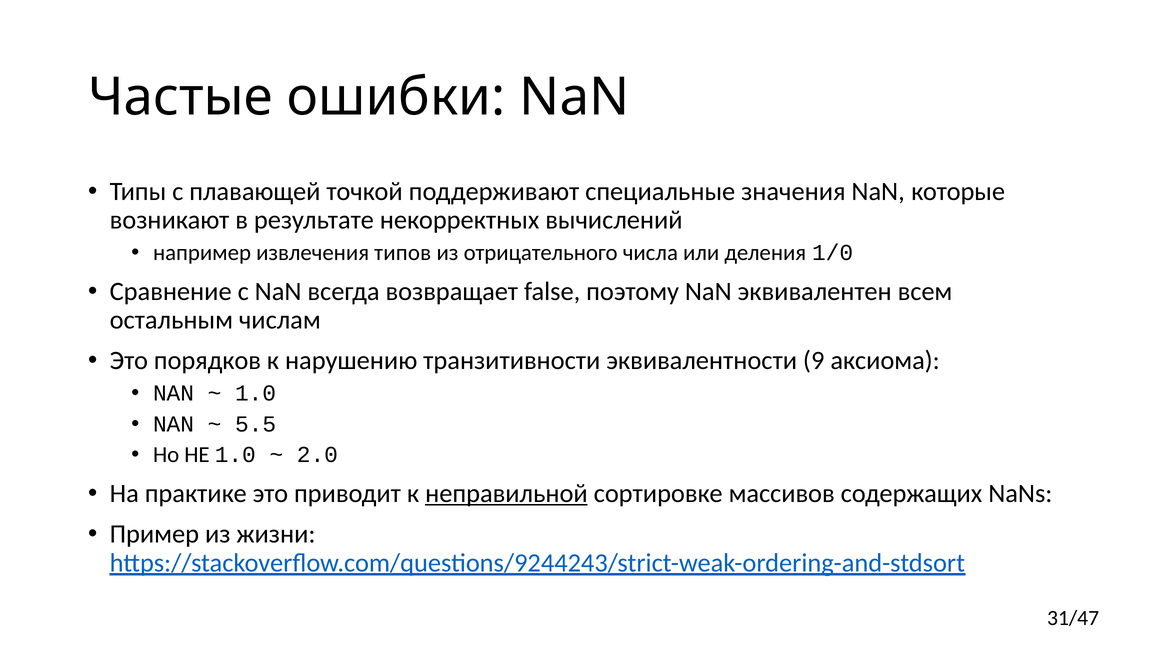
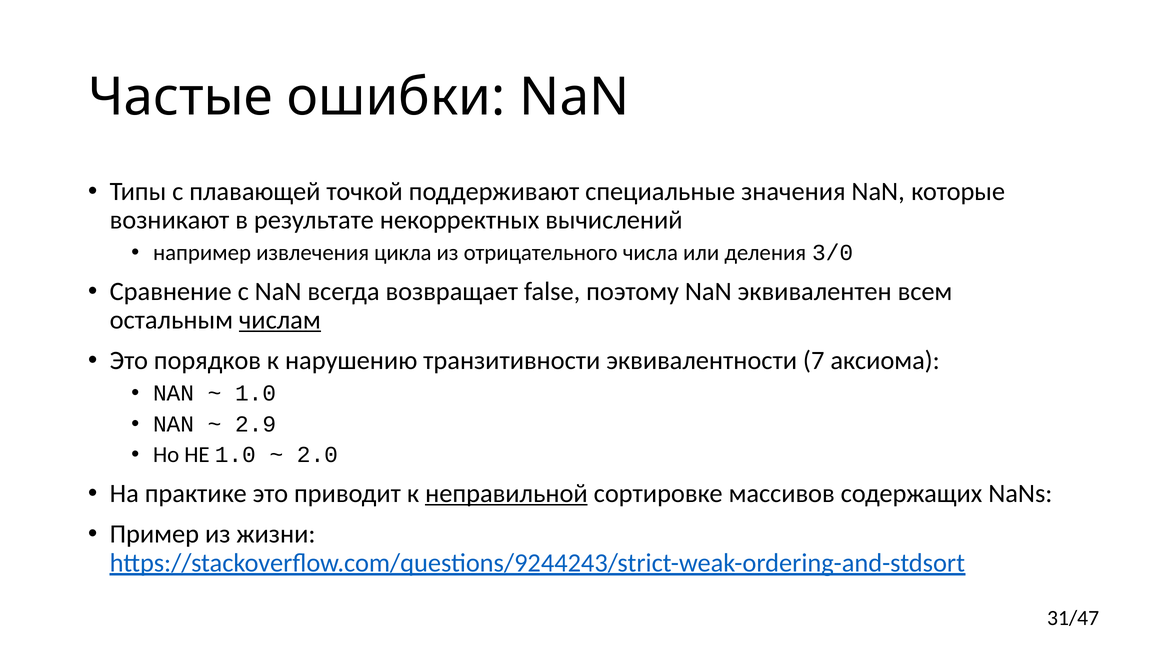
типов: типов -> цикла
1/0: 1/0 -> 3/0
числам underline: none -> present
9: 9 -> 7
5.5: 5.5 -> 2.9
